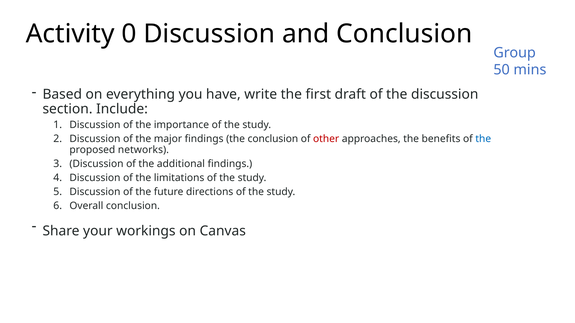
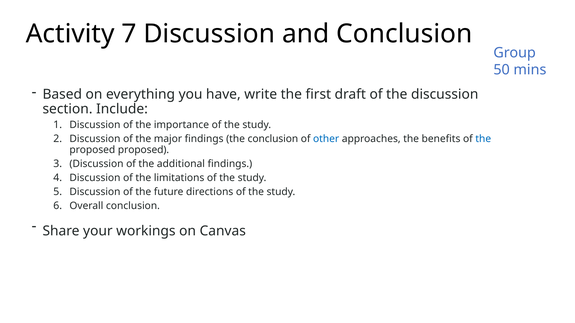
0: 0 -> 7
other colour: red -> blue
proposed networks: networks -> proposed
